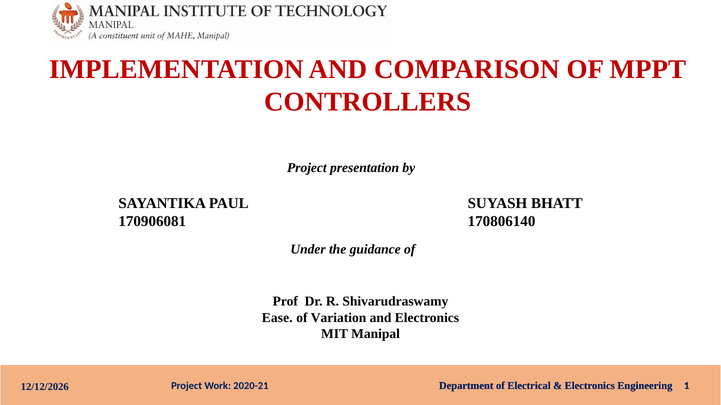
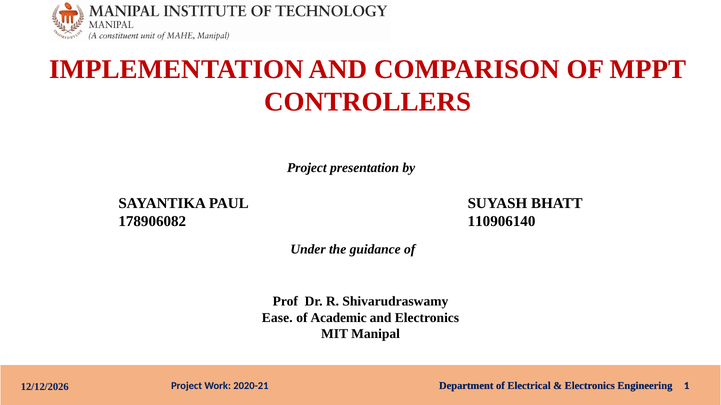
170906081: 170906081 -> 178906082
170806140: 170806140 -> 110906140
Variation: Variation -> Academic
